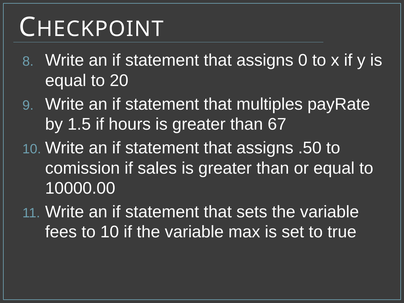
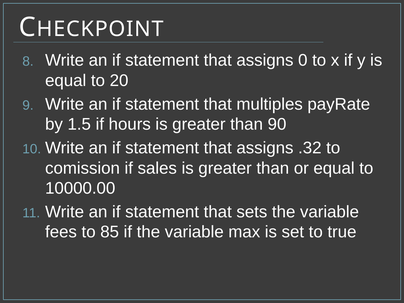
67: 67 -> 90
.50: .50 -> .32
to 10: 10 -> 85
